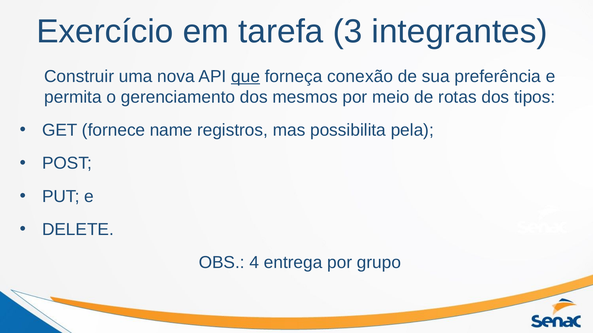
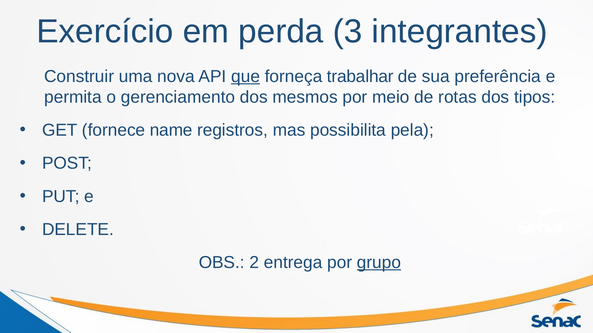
tarefa: tarefa -> perda
conexão: conexão -> trabalhar
4: 4 -> 2
grupo underline: none -> present
